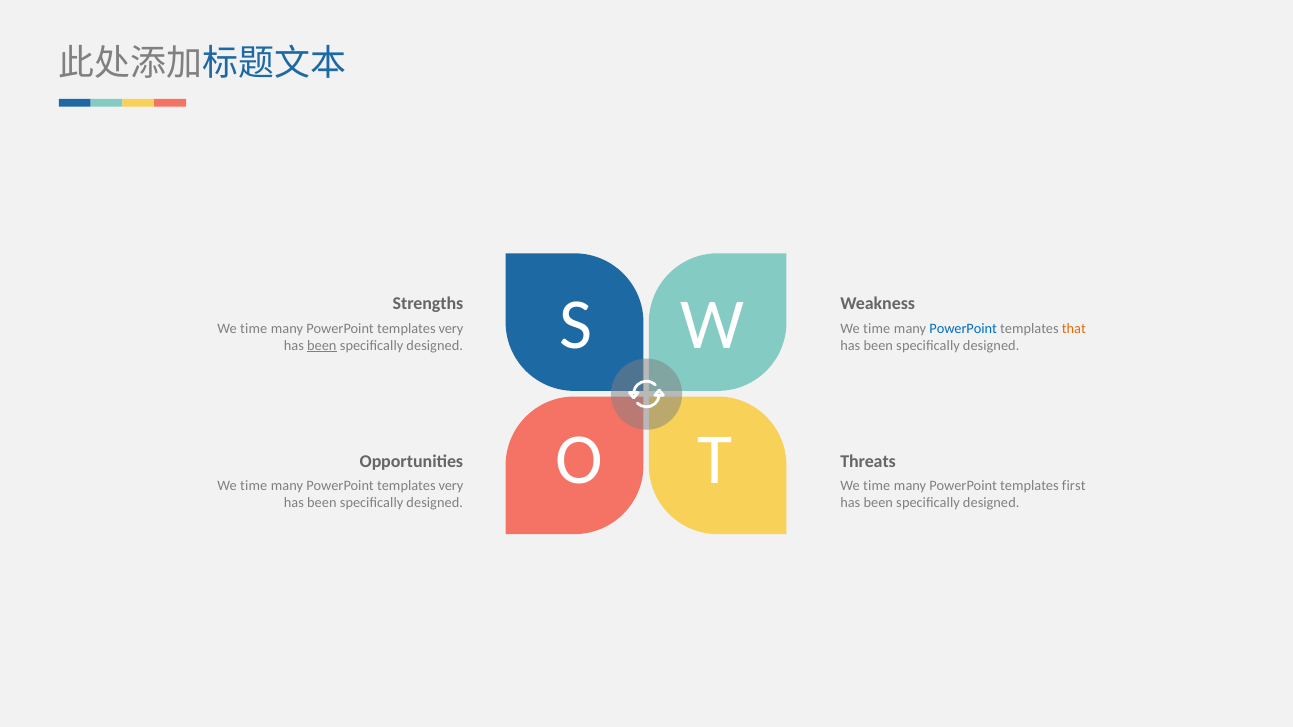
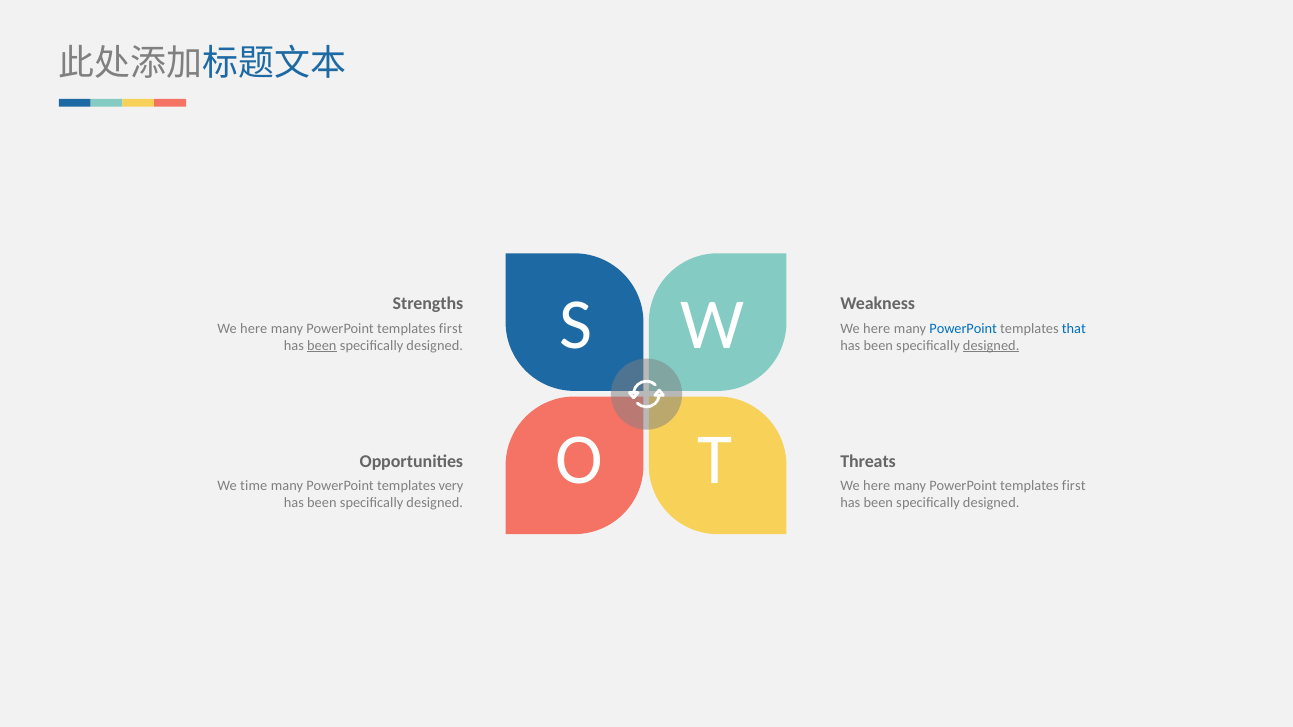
time at (254, 328): time -> here
very at (451, 328): very -> first
time at (877, 328): time -> here
that colour: orange -> blue
designed at (991, 346) underline: none -> present
time at (877, 486): time -> here
